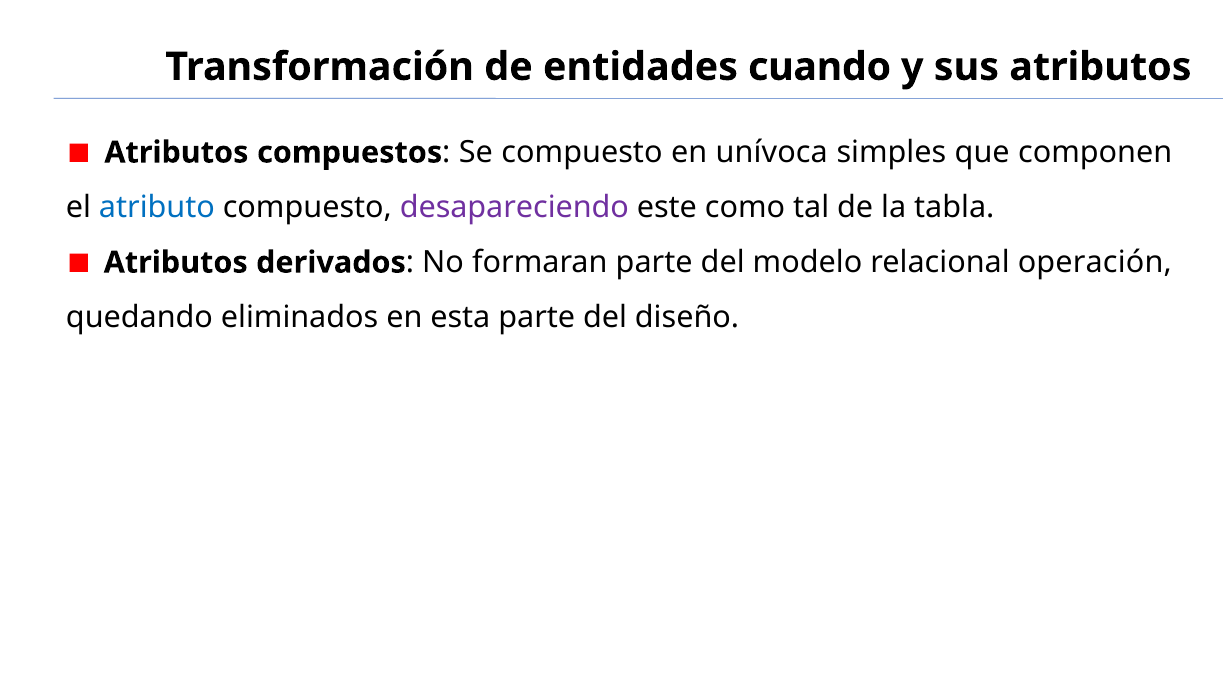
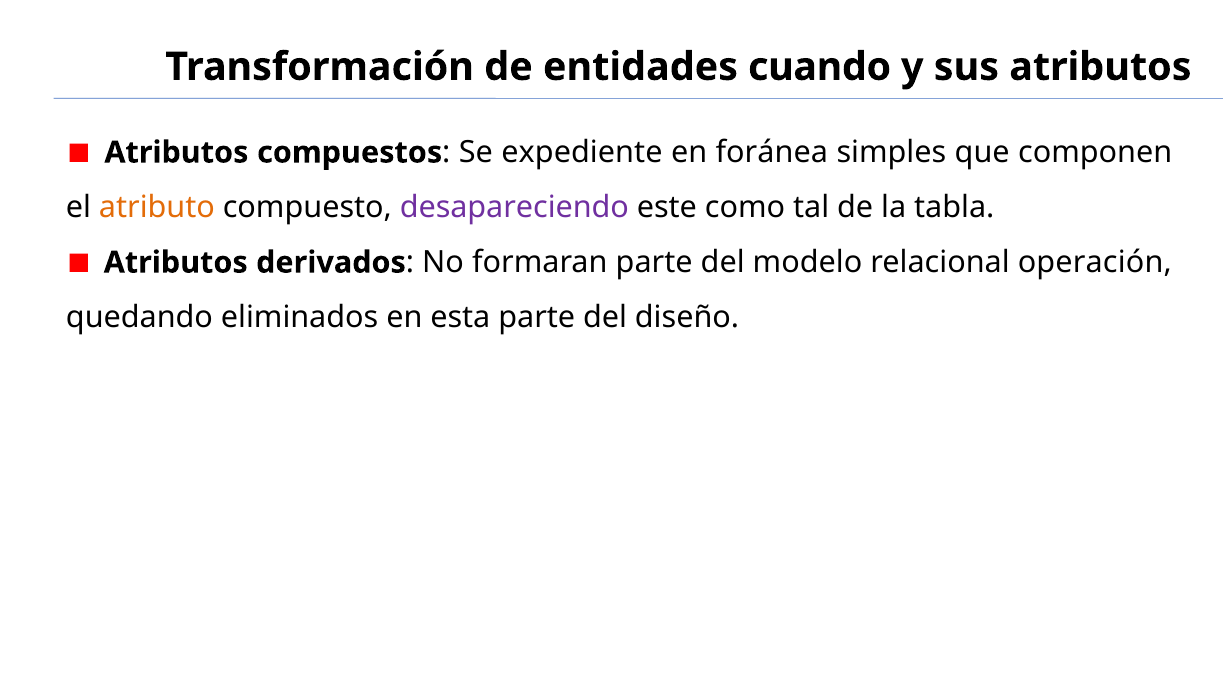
Se compuesto: compuesto -> expediente
unívoca: unívoca -> foránea
atributo colour: blue -> orange
